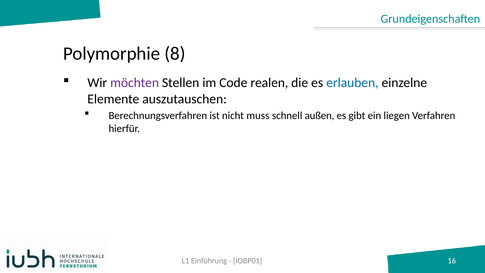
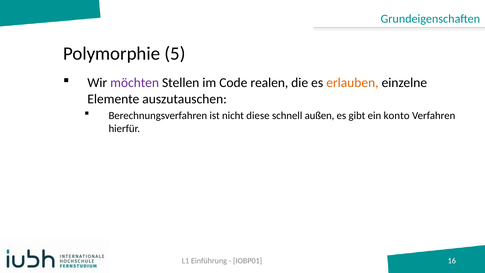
8: 8 -> 5
erlauben colour: blue -> orange
muss: muss -> diese
liegen: liegen -> konto
